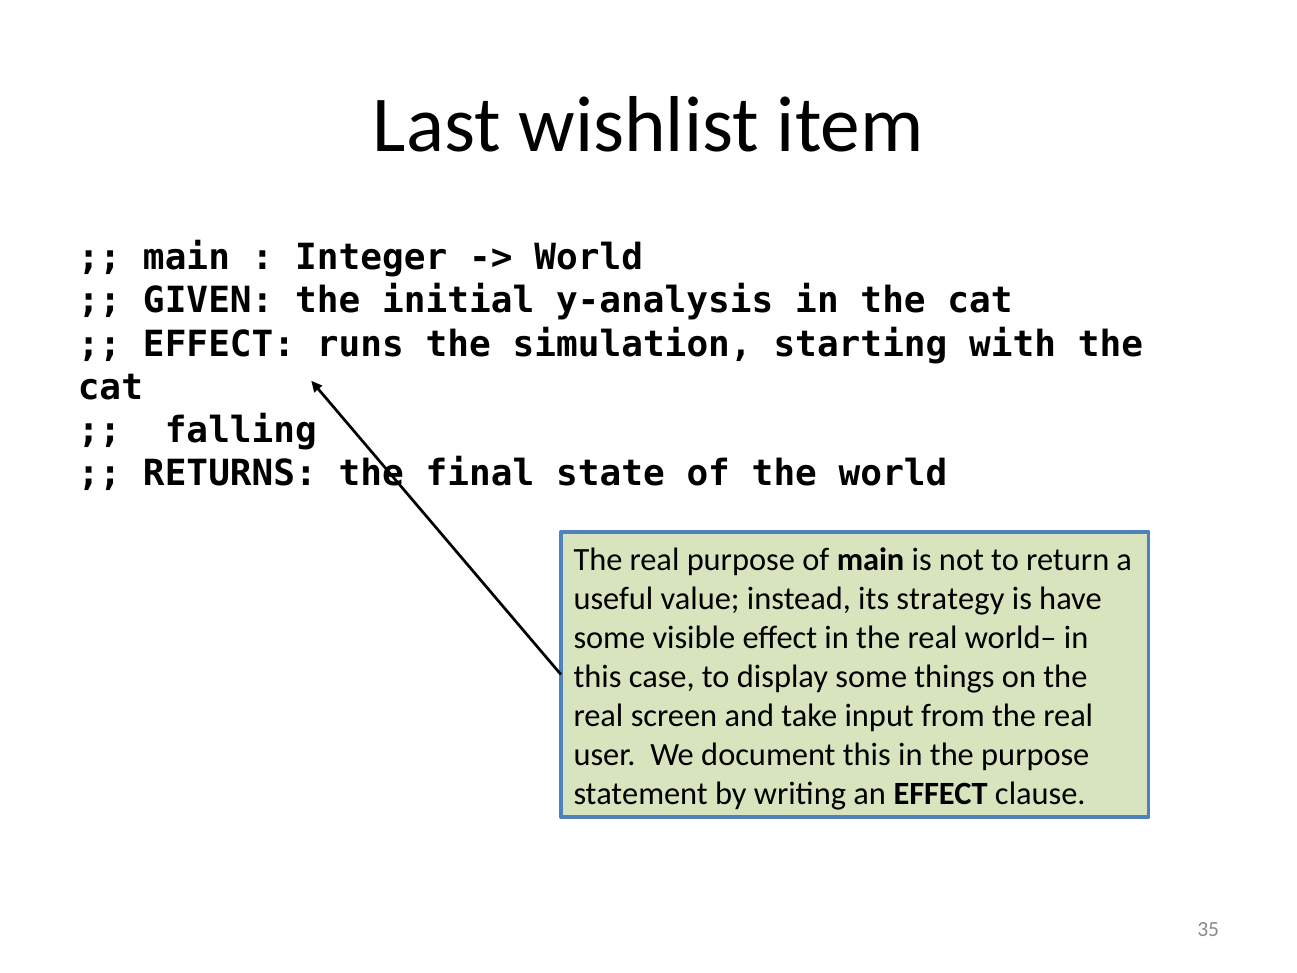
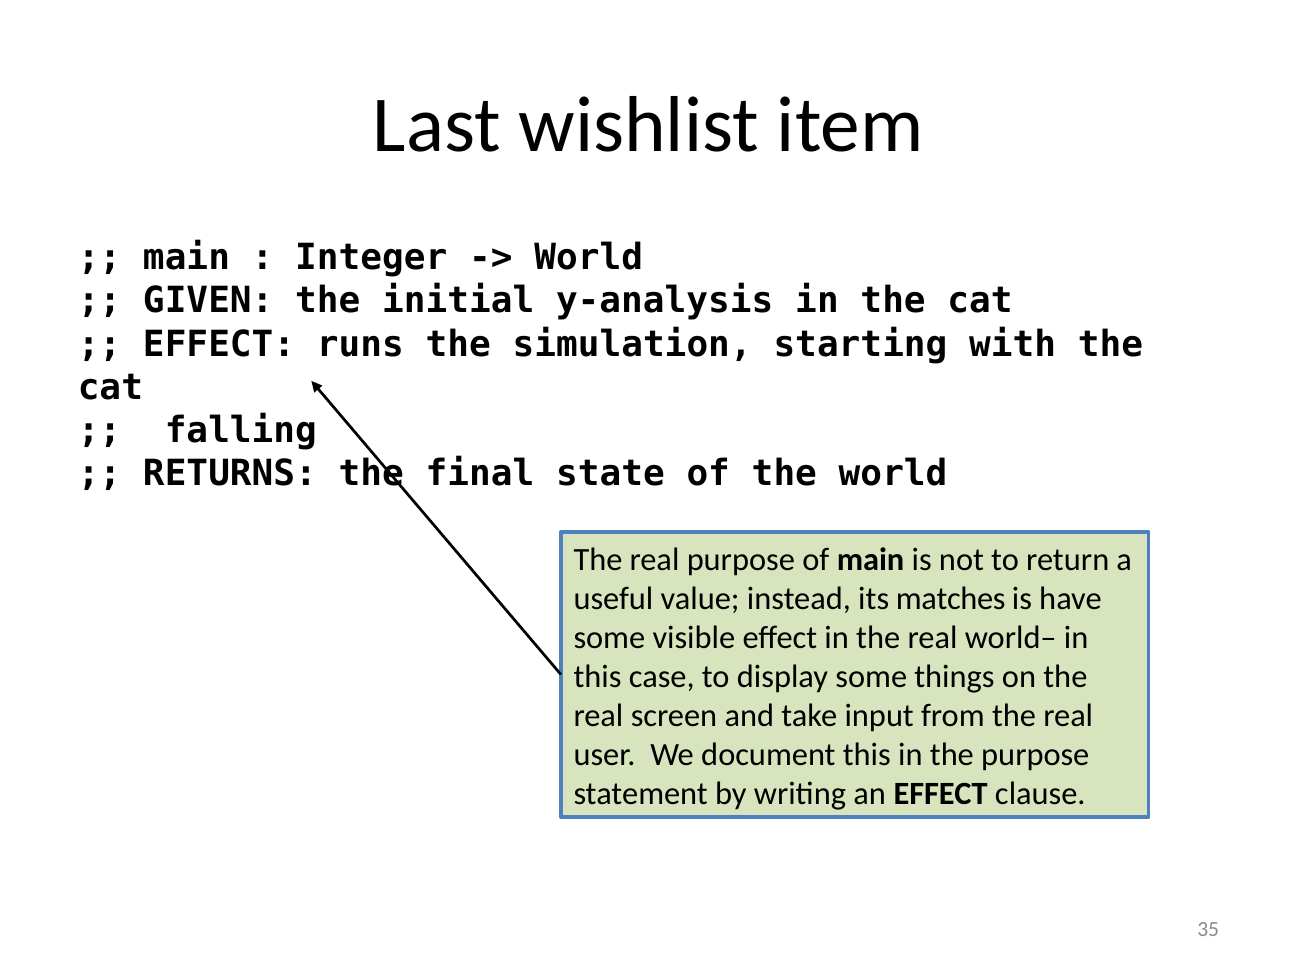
strategy: strategy -> matches
